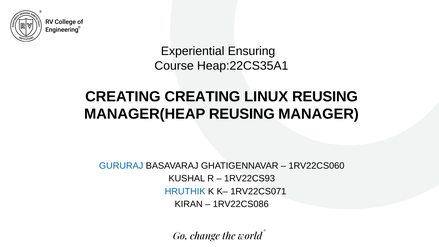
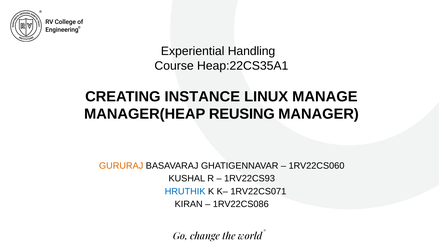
Ensuring: Ensuring -> Handling
CREATING CREATING: CREATING -> INSTANCE
LINUX REUSING: REUSING -> MANAGE
GURURAJ colour: blue -> orange
